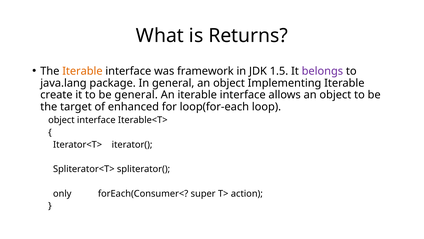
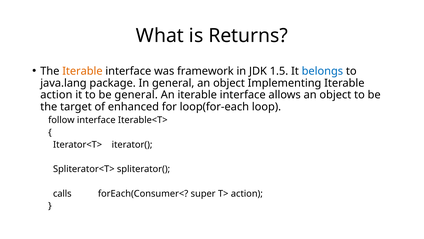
belongs colour: purple -> blue
create at (56, 95): create -> action
object at (61, 120): object -> follow
only: only -> calls
